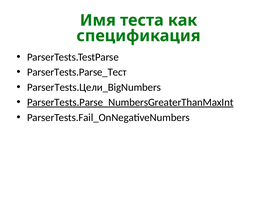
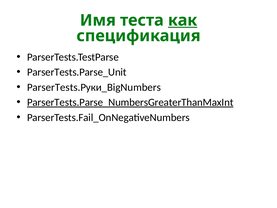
как underline: none -> present
ParserTests.Parse_Тест: ParserTests.Parse_Тест -> ParserTests.Parse_Unit
ParserTests.Цели_BigNumbers: ParserTests.Цели_BigNumbers -> ParserTests.Руки_BigNumbers
